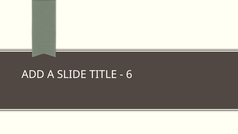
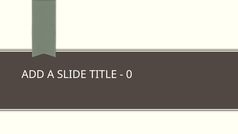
6: 6 -> 0
